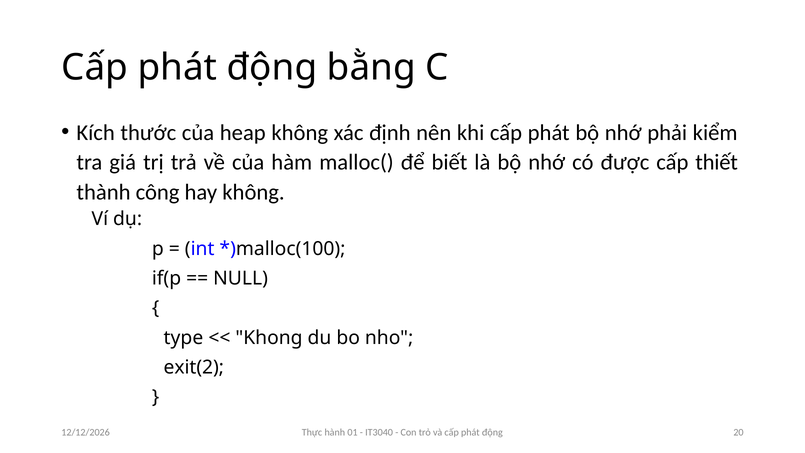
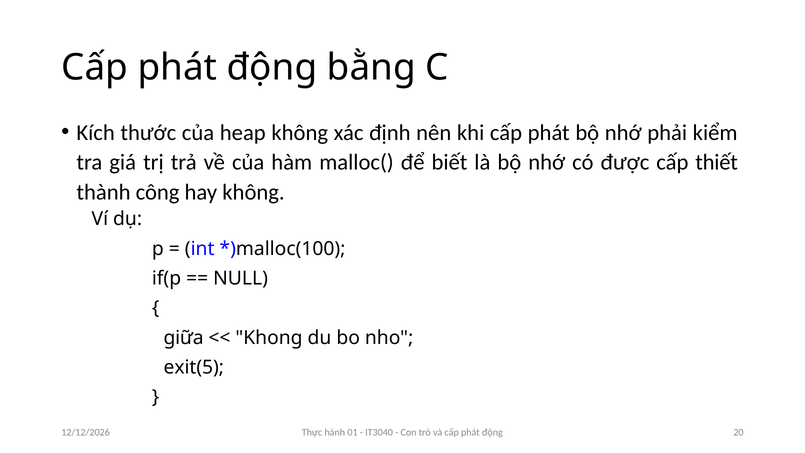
type: type -> giữa
exit(2: exit(2 -> exit(5
